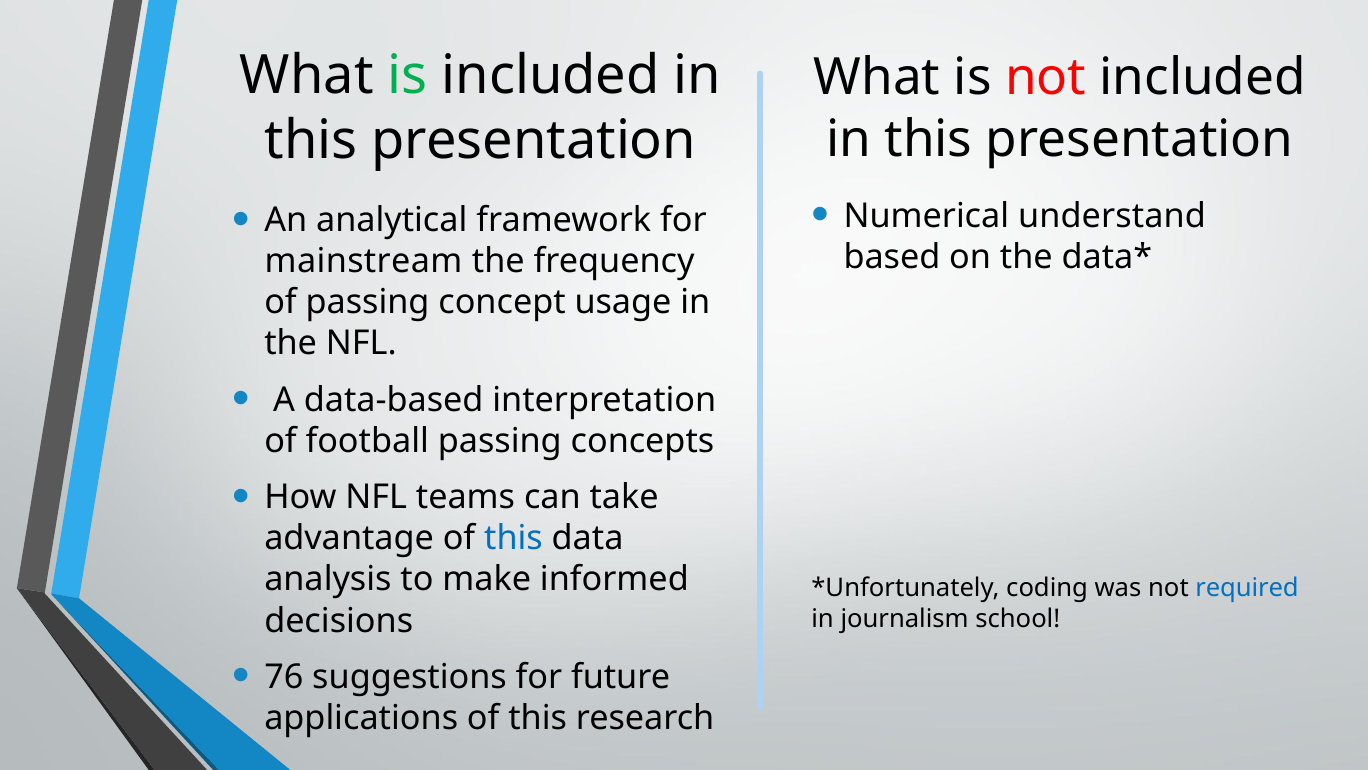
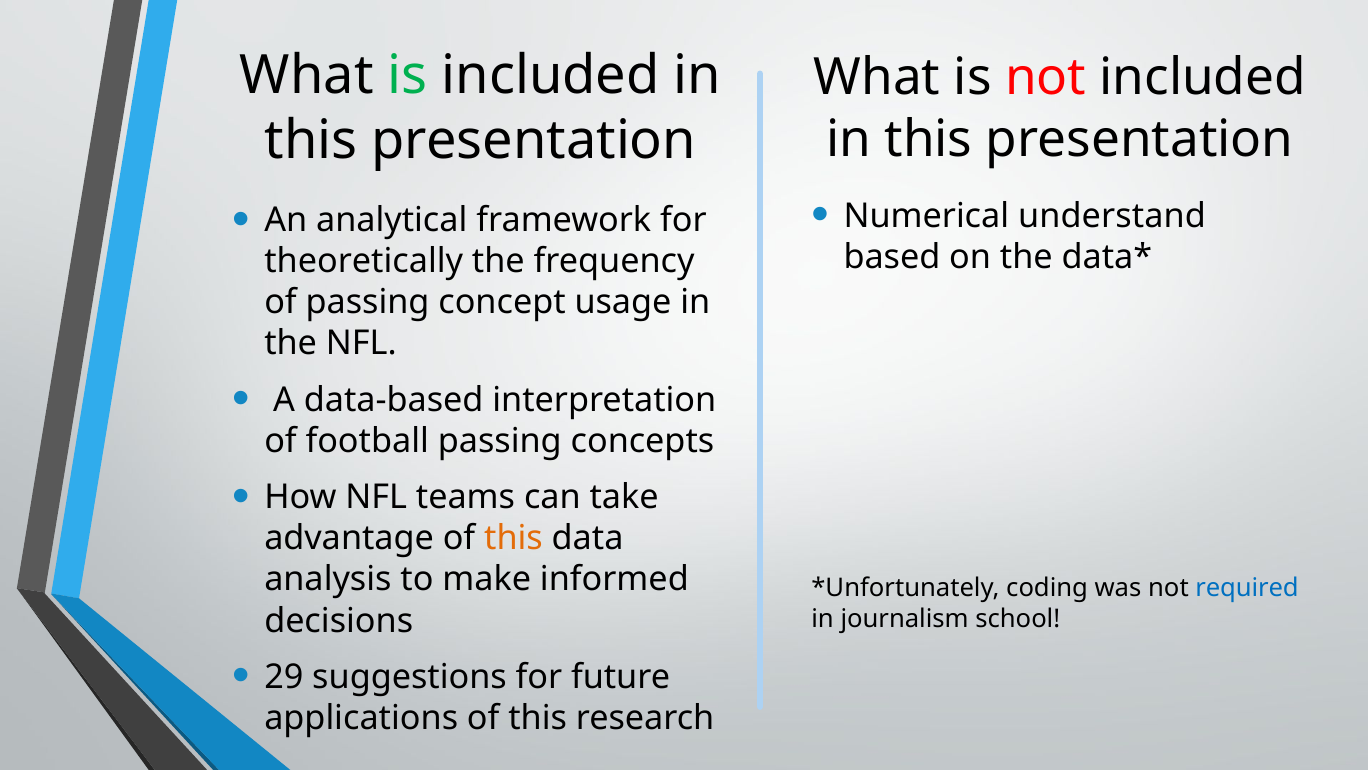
mainstream: mainstream -> theoretically
this at (514, 538) colour: blue -> orange
76: 76 -> 29
